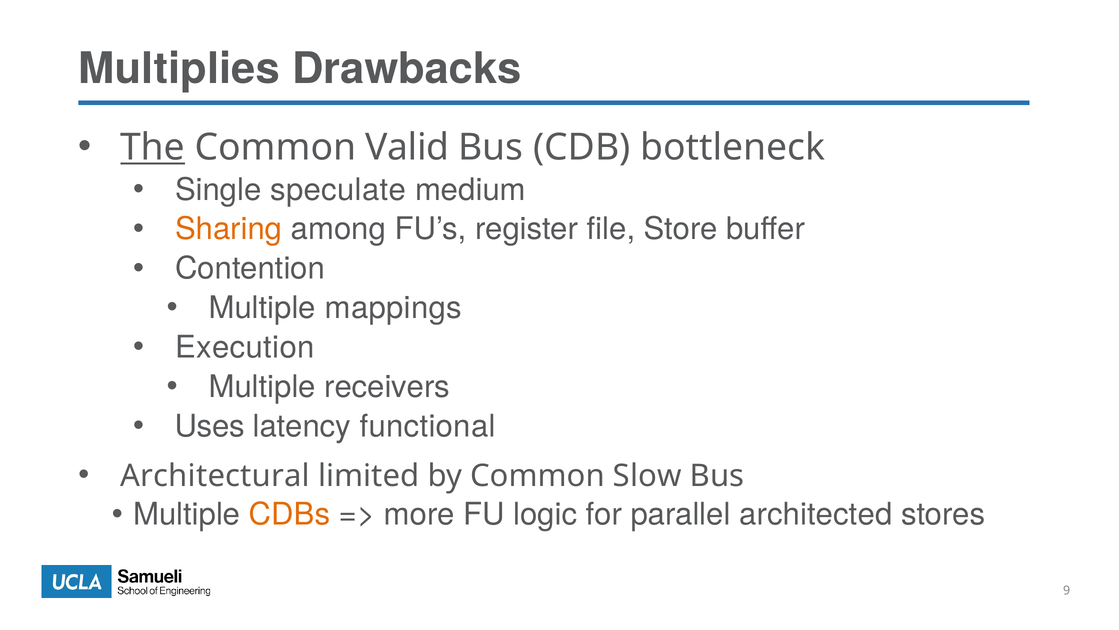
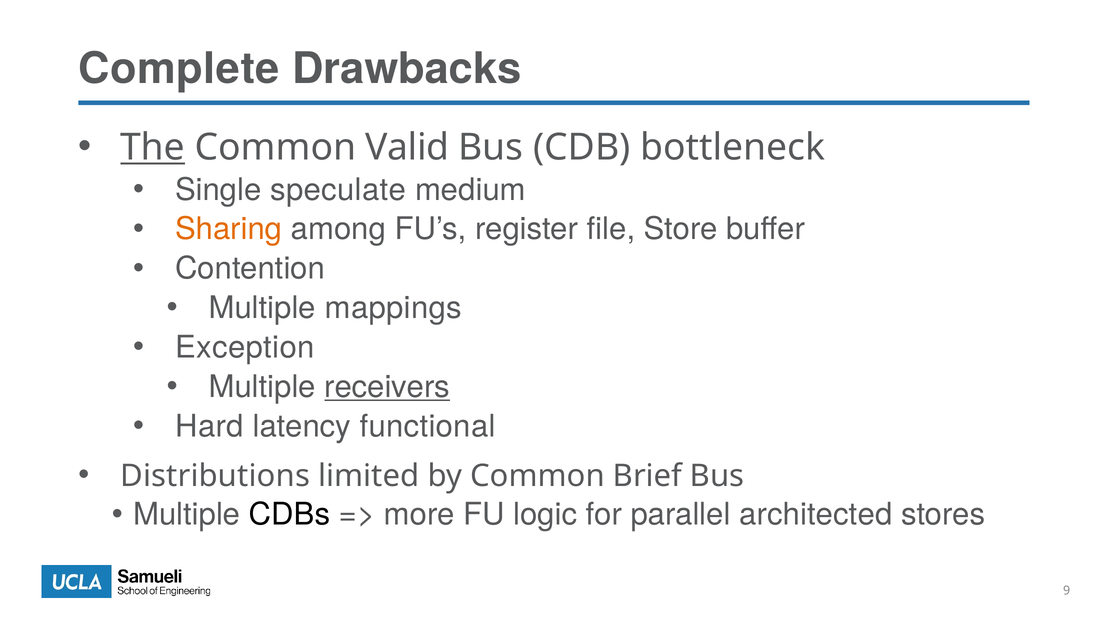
Multiplies: Multiplies -> Complete
Execution: Execution -> Exception
receivers underline: none -> present
Uses: Uses -> Hard
Architectural: Architectural -> Distributions
Slow: Slow -> Brief
CDBs colour: orange -> black
